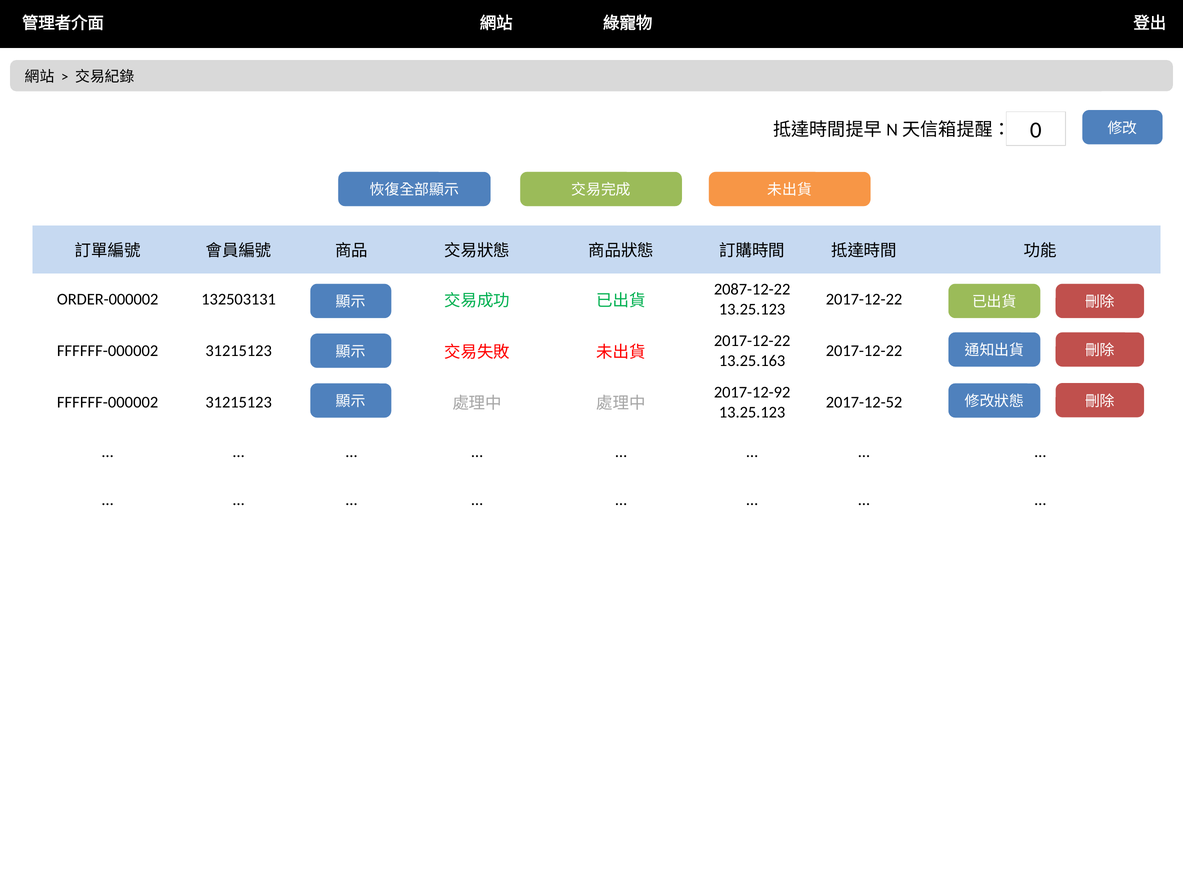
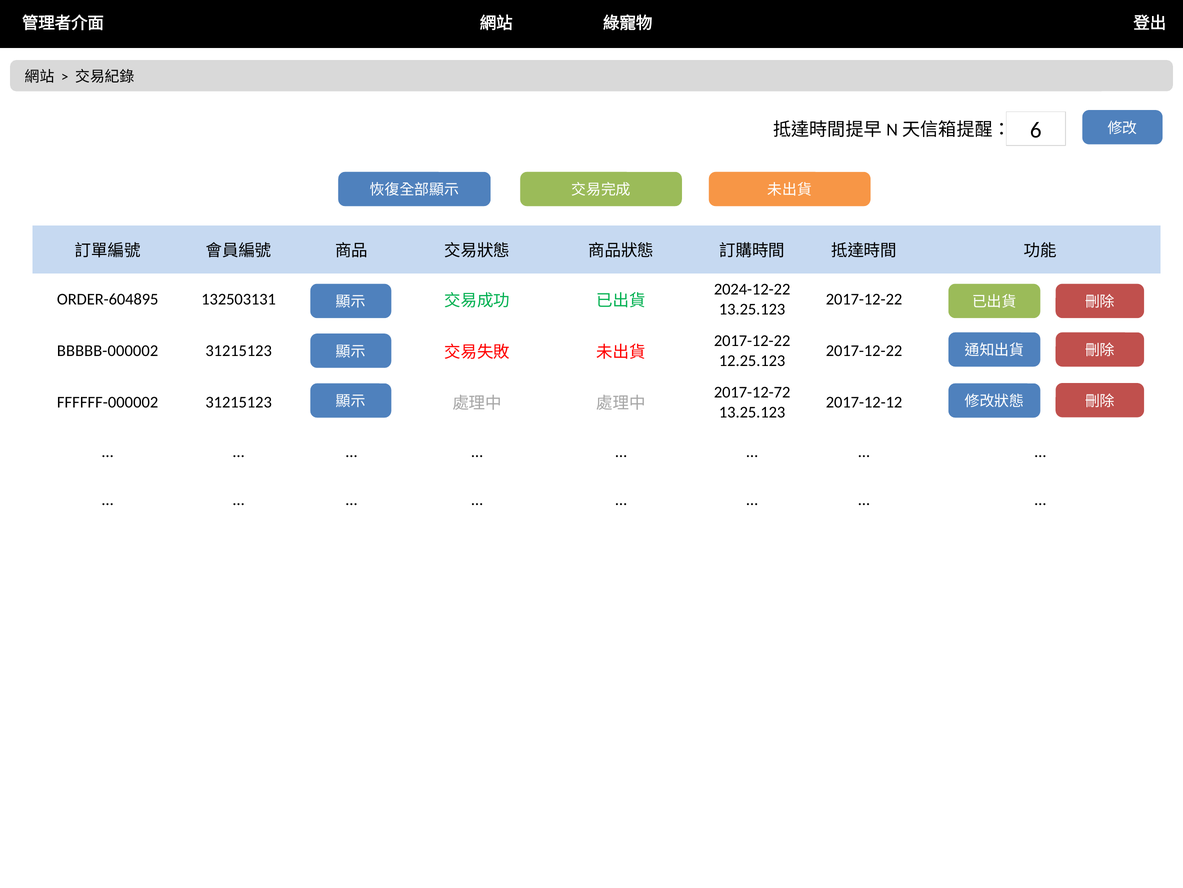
0: 0 -> 6
2087-12-22: 2087-12-22 -> 2024-12-22
ORDER-000002: ORDER-000002 -> ORDER-604895
FFFFFF-000002 at (108, 350): FFFFFF-000002 -> BBBBB-000002
13.25.163: 13.25.163 -> 12.25.123
2017-12-92: 2017-12-92 -> 2017-12-72
2017-12-52: 2017-12-52 -> 2017-12-12
